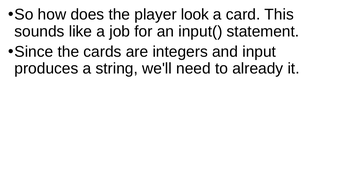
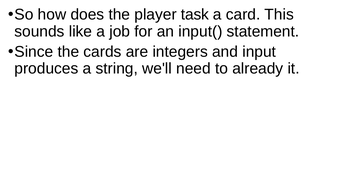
look: look -> task
